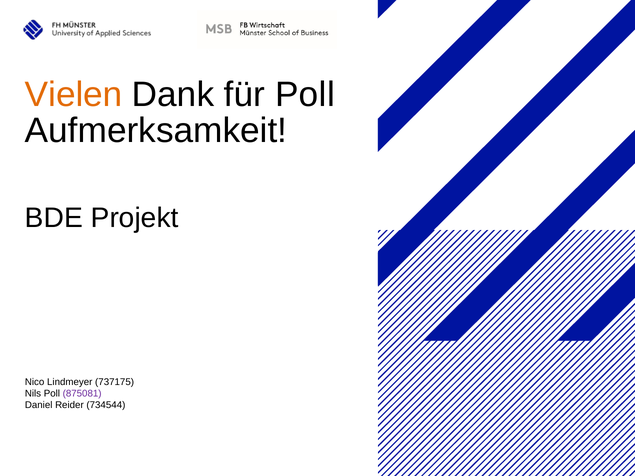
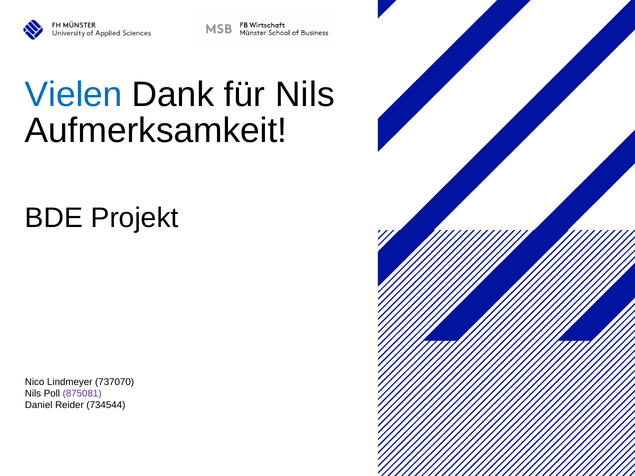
Vielen colour: orange -> blue
für Poll: Poll -> Nils
737175: 737175 -> 737070
